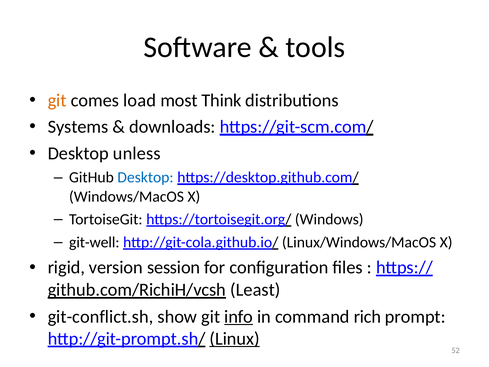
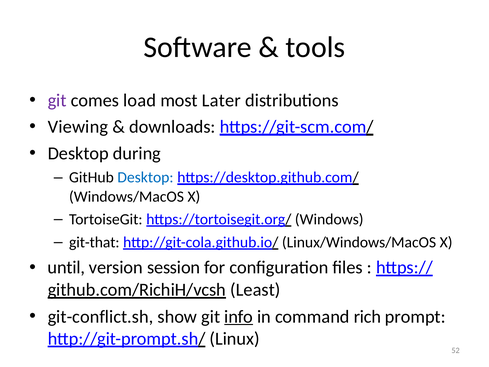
git at (57, 100) colour: orange -> purple
Think: Think -> Later
Systems: Systems -> Viewing
unless: unless -> during
git-well: git-well -> git-that
rigid: rigid -> until
Linux underline: present -> none
